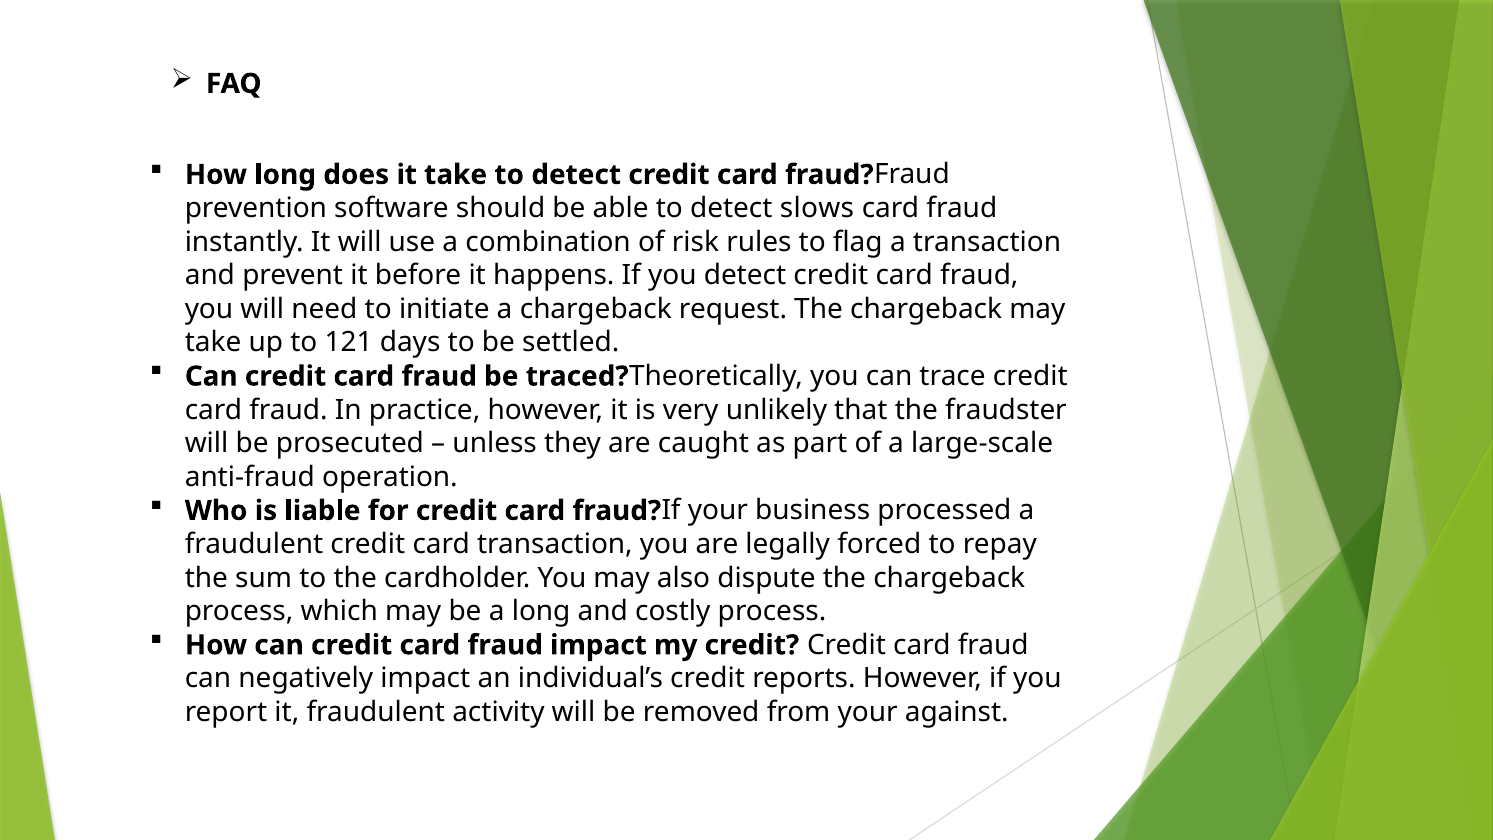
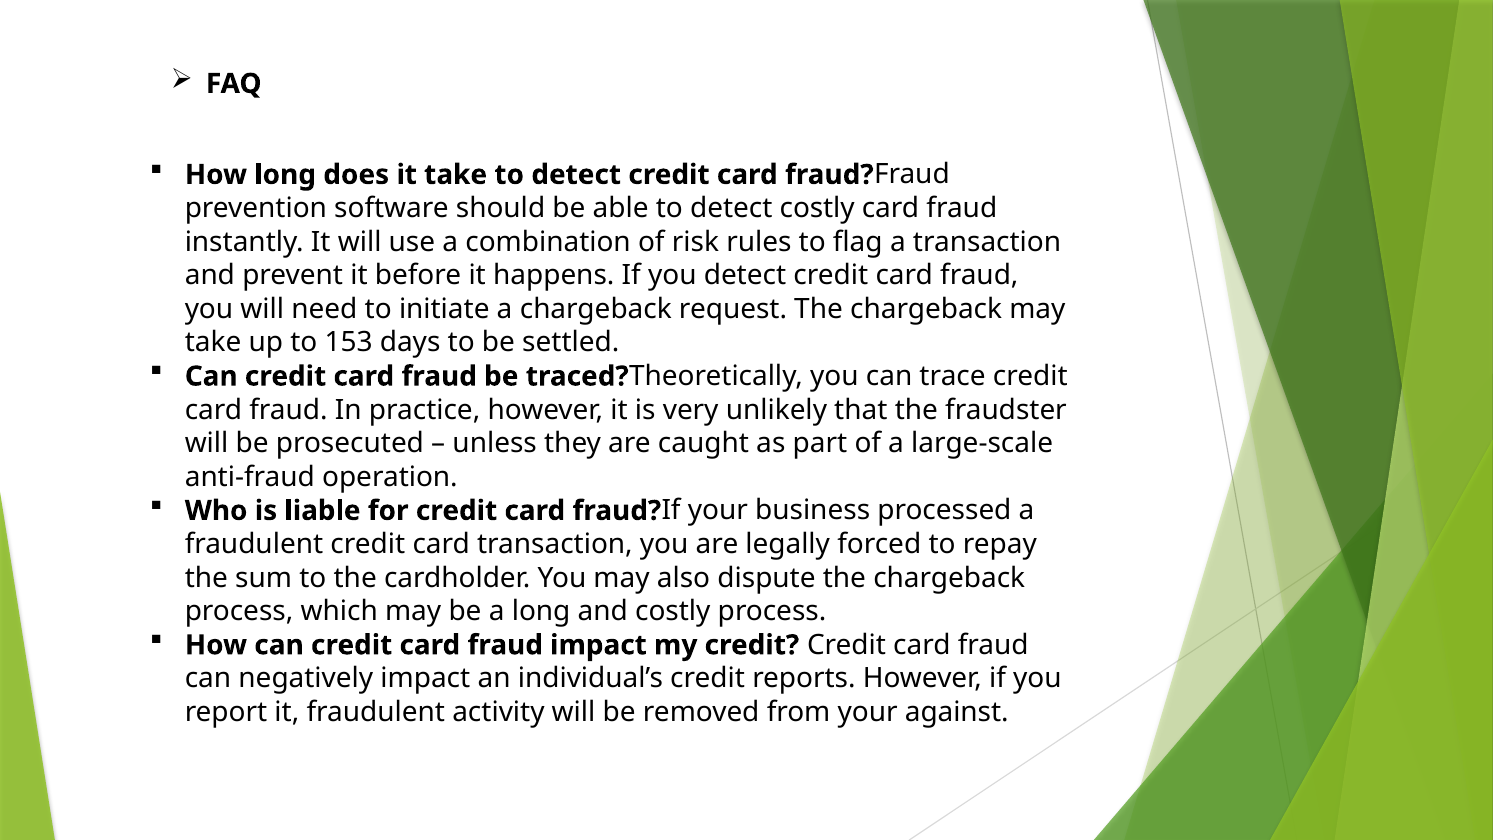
detect slows: slows -> costly
121: 121 -> 153
